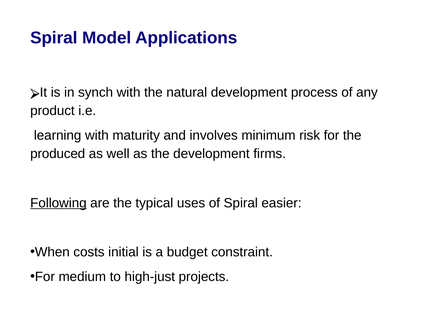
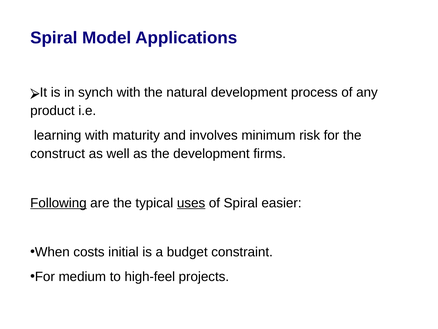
produced: produced -> construct
uses underline: none -> present
high-just: high-just -> high-feel
